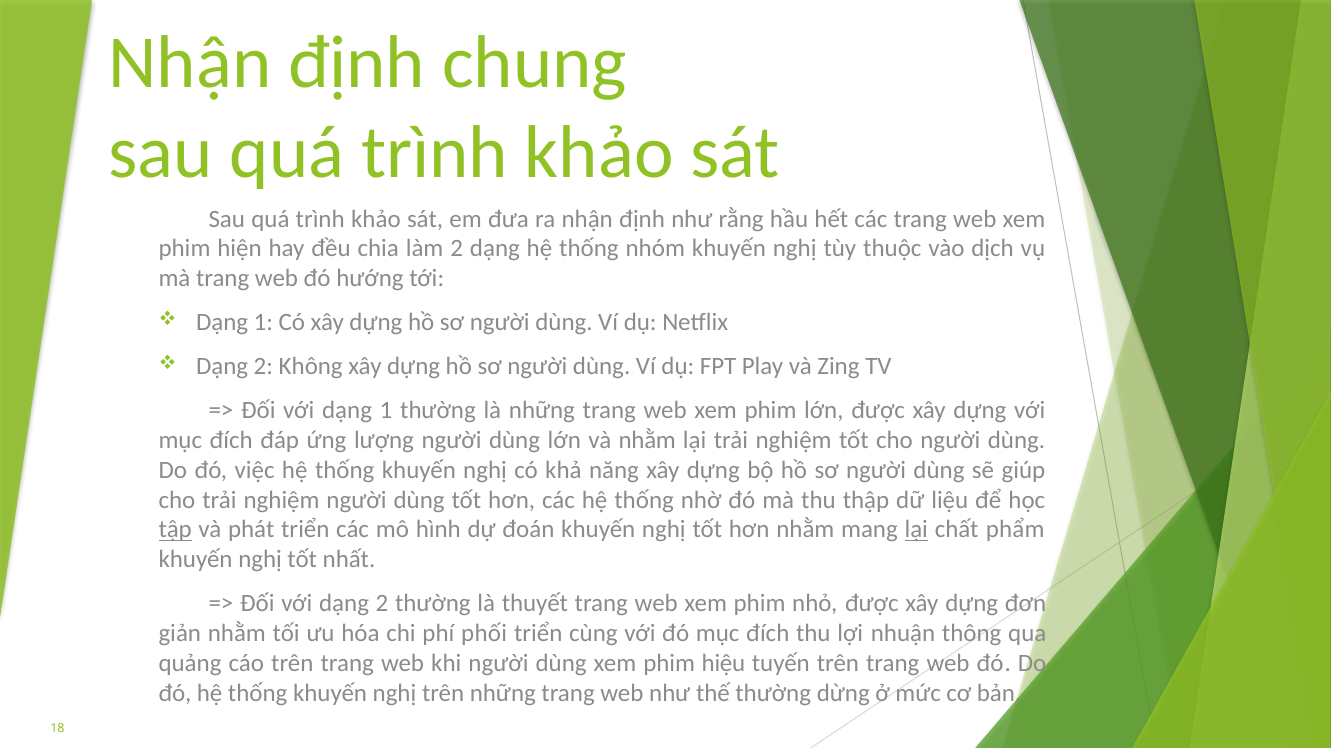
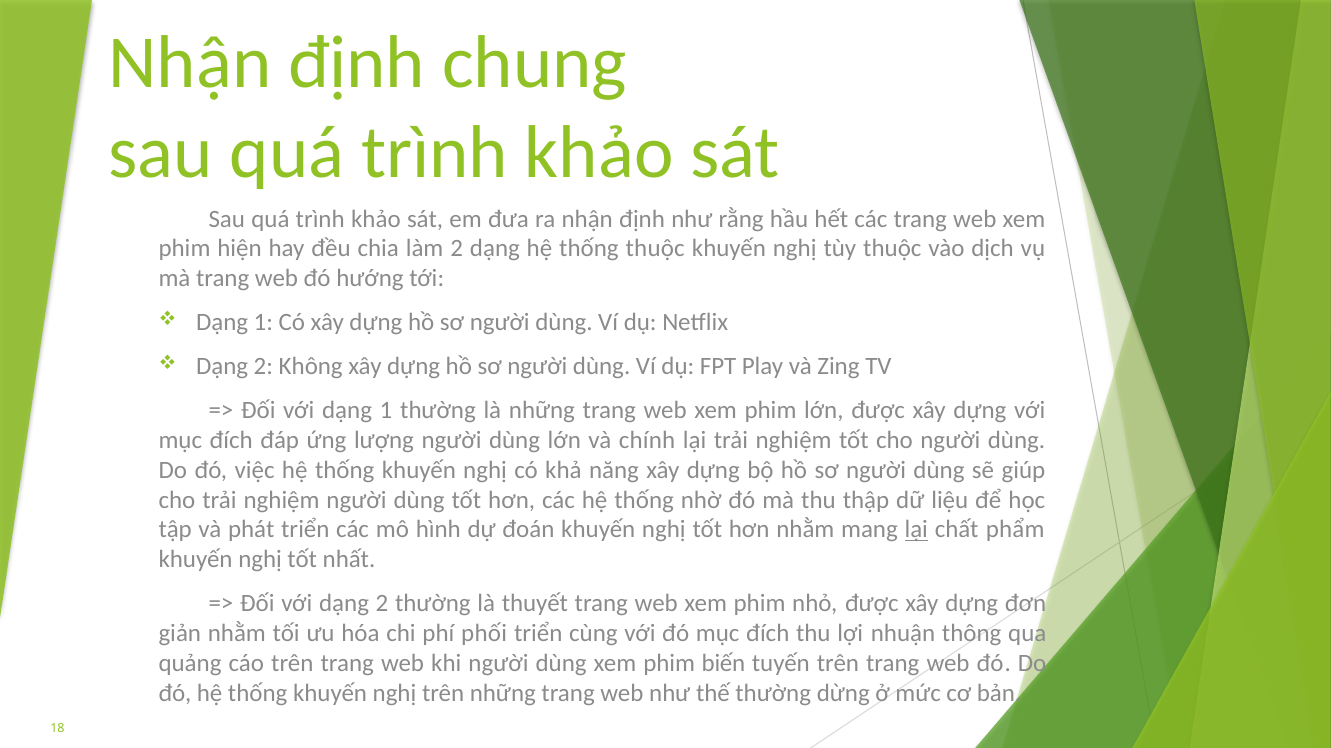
thống nhóm: nhóm -> thuộc
và nhằm: nhằm -> chính
tập underline: present -> none
hiệu: hiệu -> biến
